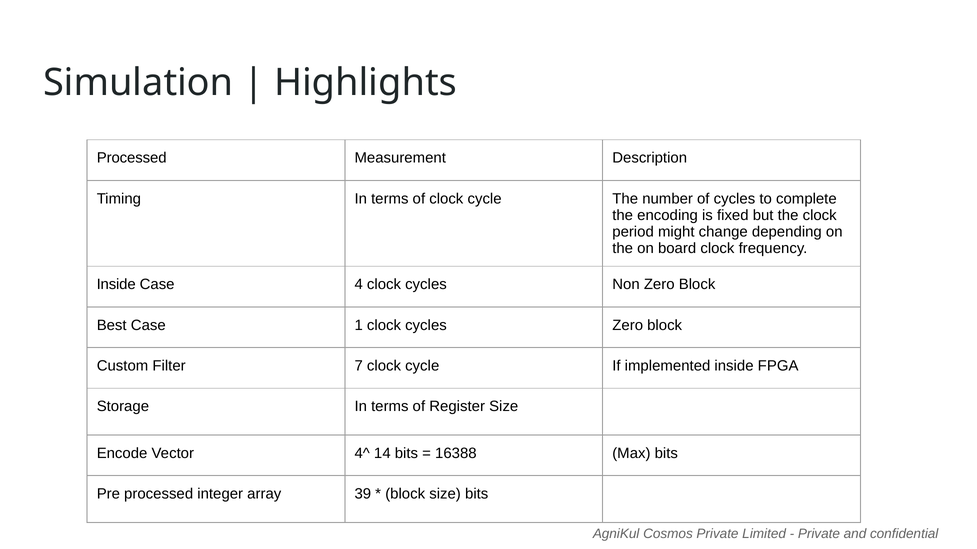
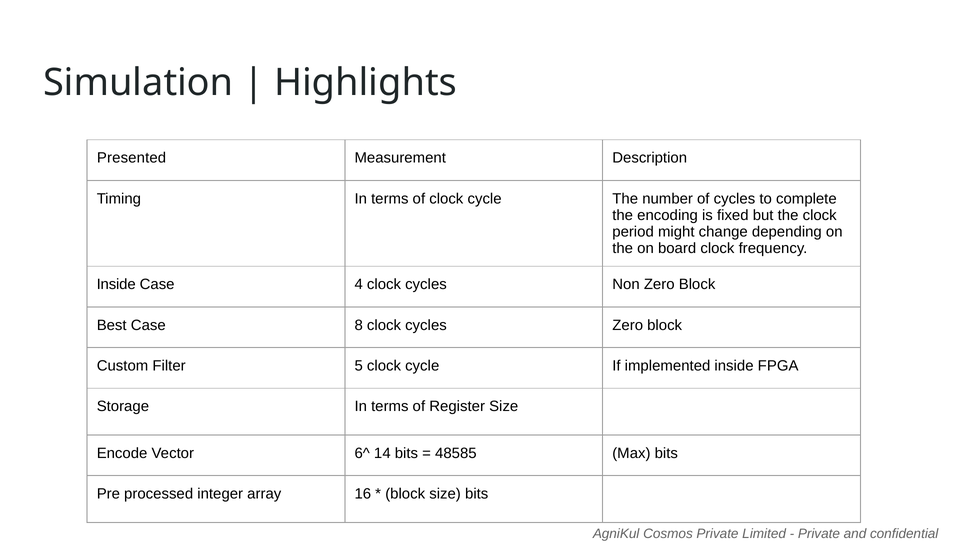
Processed at (132, 158): Processed -> Presented
1: 1 -> 8
7: 7 -> 5
4^: 4^ -> 6^
16388: 16388 -> 48585
39: 39 -> 16
